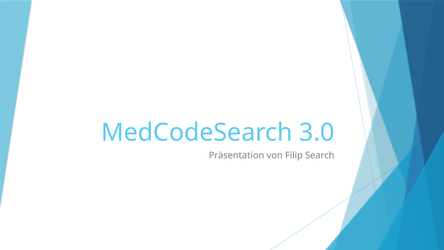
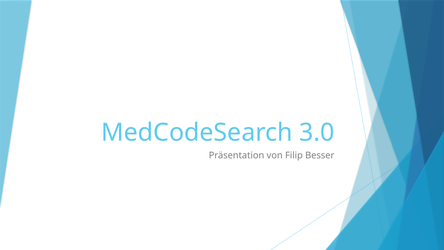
Search: Search -> Besser
